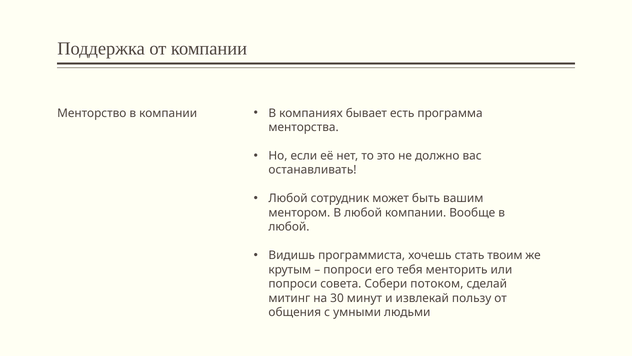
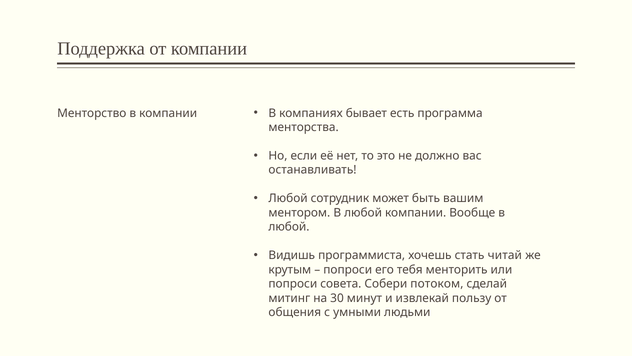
твоим: твоим -> читай
